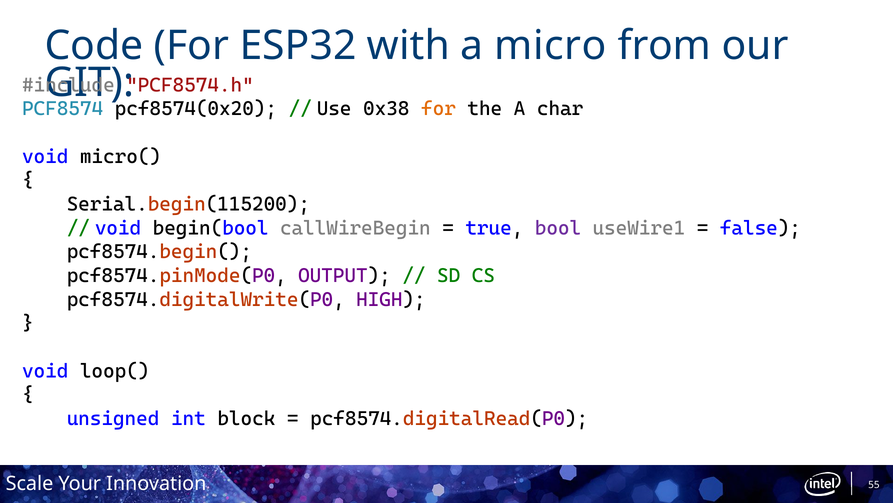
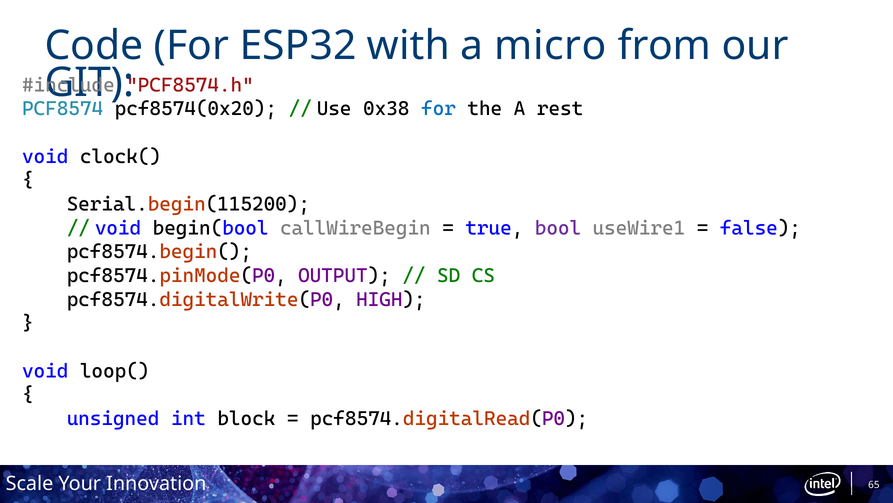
for at (438, 109) colour: orange -> blue
char: char -> rest
micro(: micro( -> clock(
55: 55 -> 65
